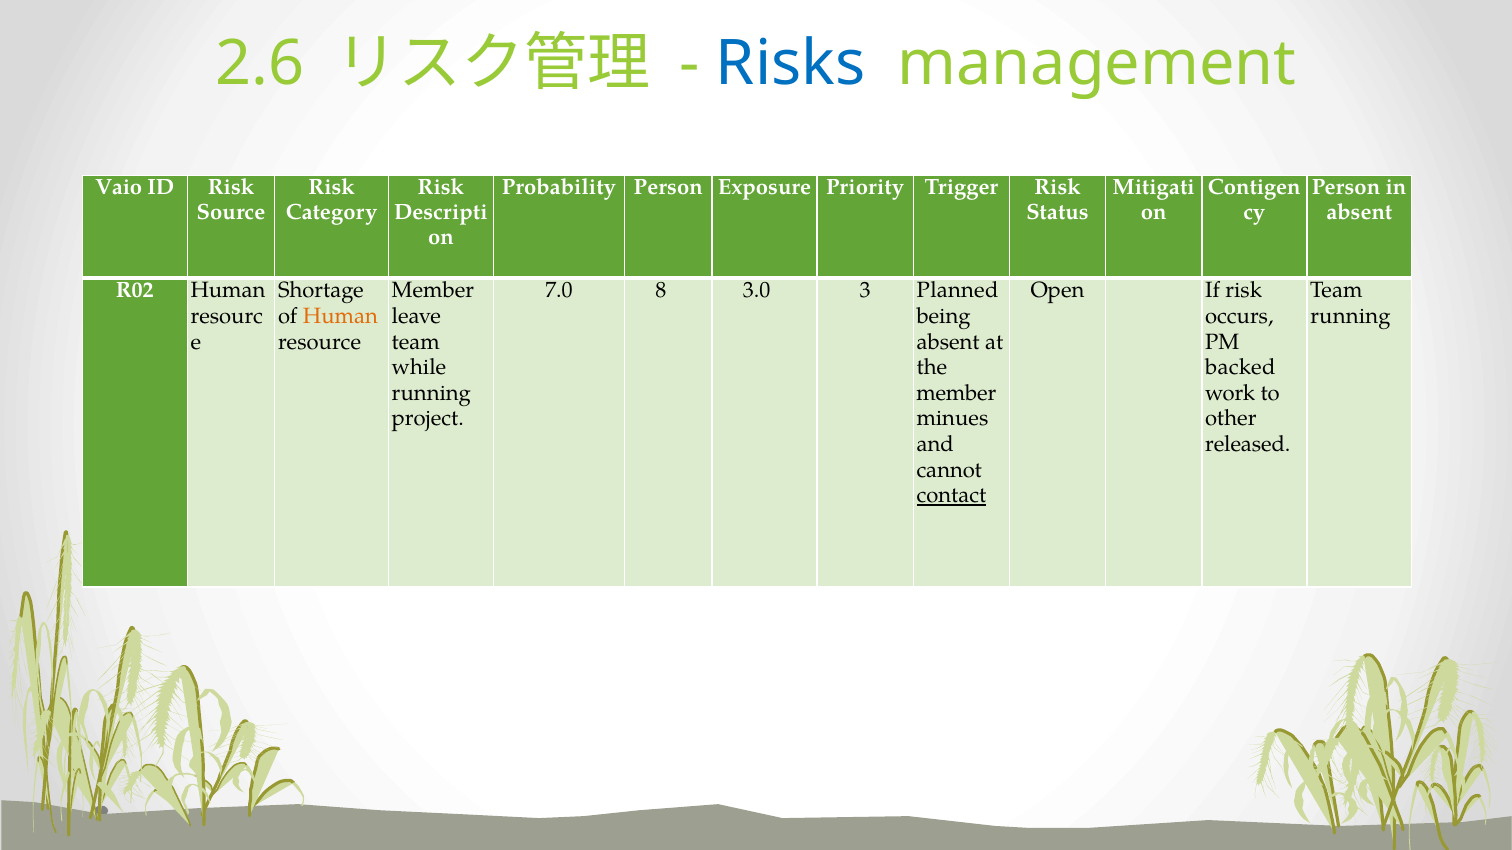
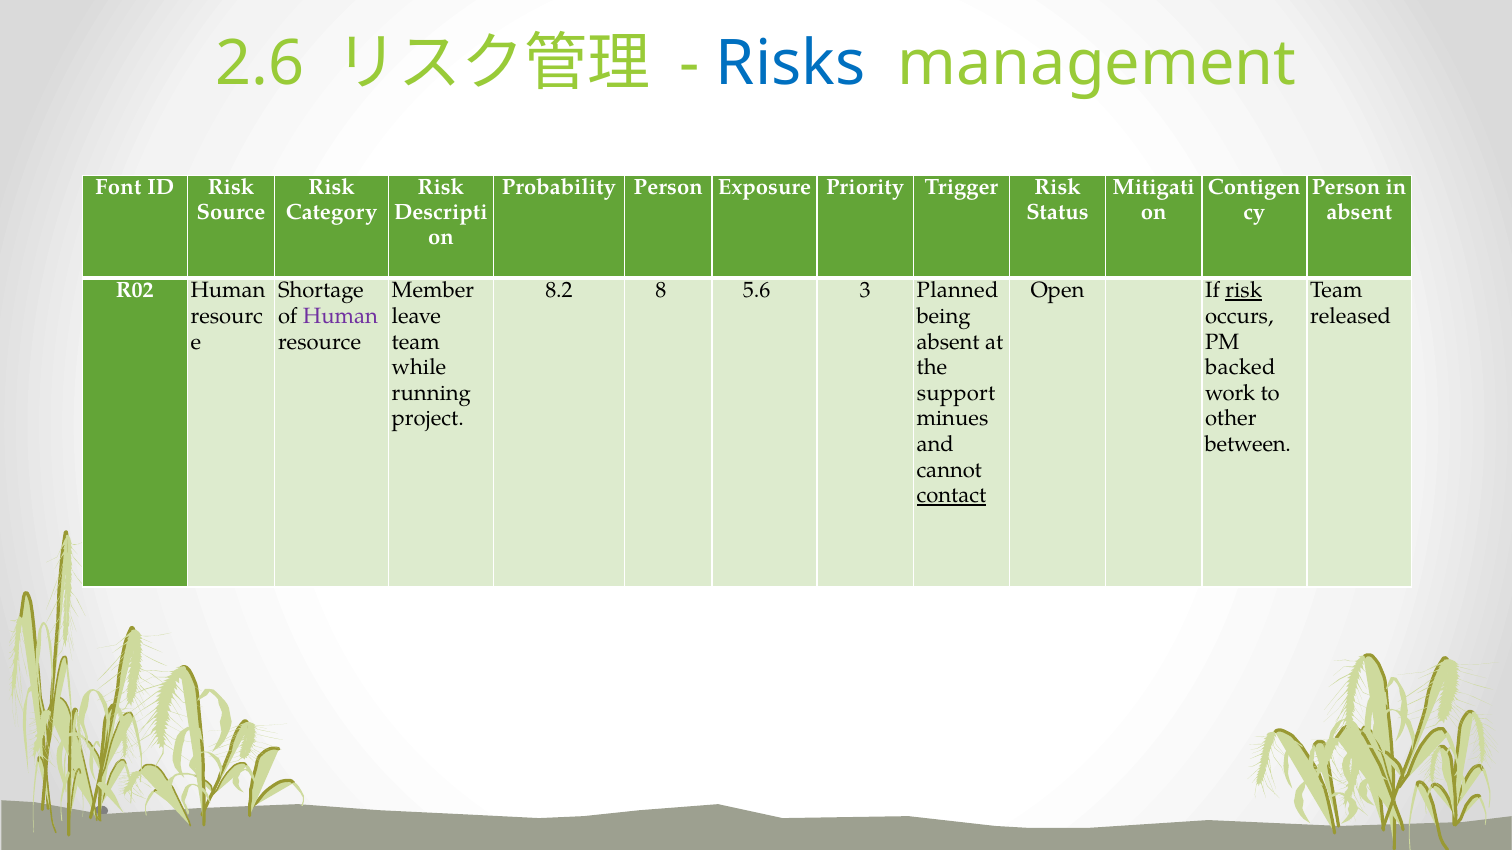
Vaio: Vaio -> Font
7.0: 7.0 -> 8.2
3.0: 3.0 -> 5.6
risk at (1244, 291) underline: none -> present
Human at (340, 316) colour: orange -> purple
running at (1351, 316): running -> released
member at (956, 393): member -> support
released: released -> between
